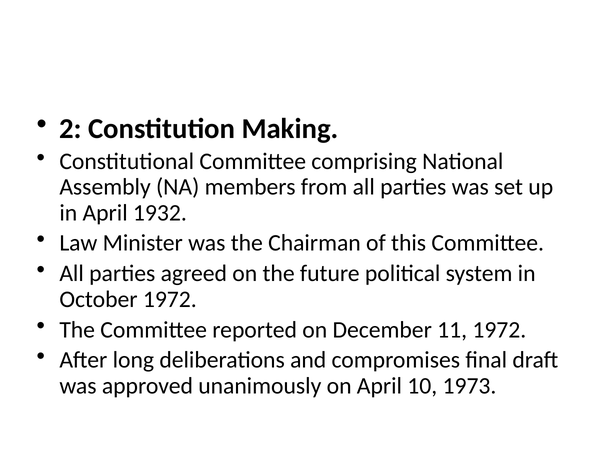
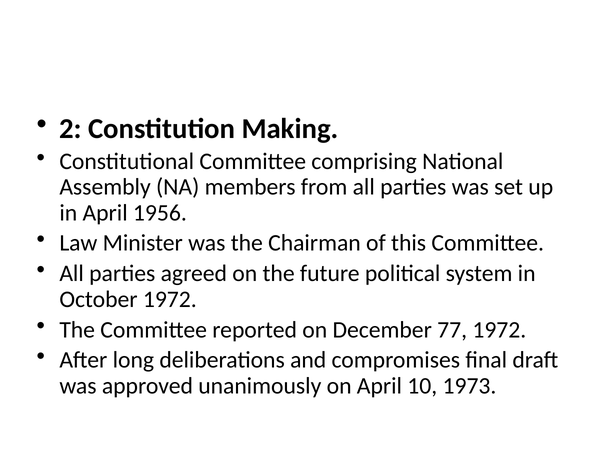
1932: 1932 -> 1956
11: 11 -> 77
